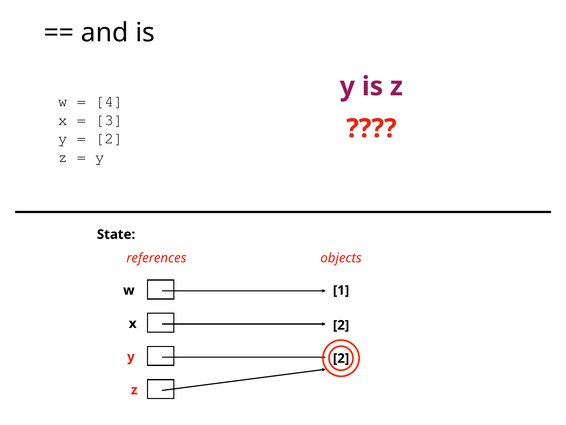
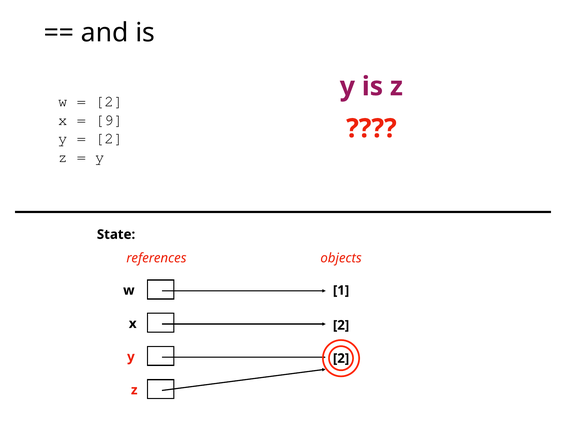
4 at (109, 101): 4 -> 2
3: 3 -> 9
